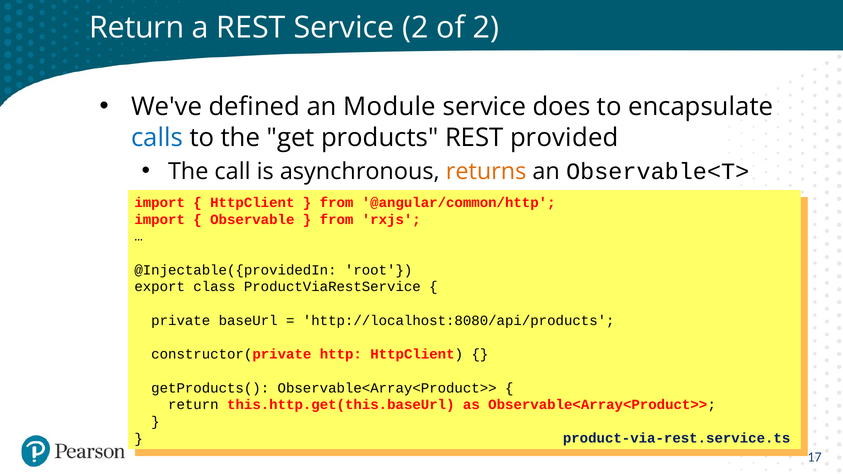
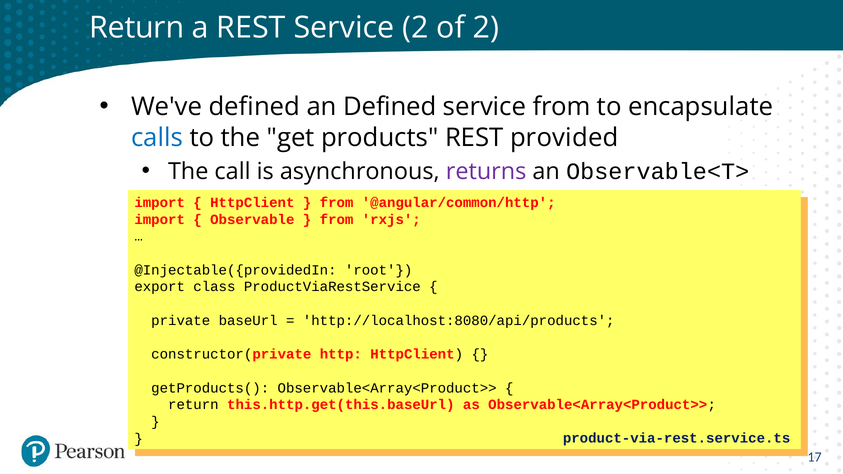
an Module: Module -> Defined
service does: does -> from
returns colour: orange -> purple
